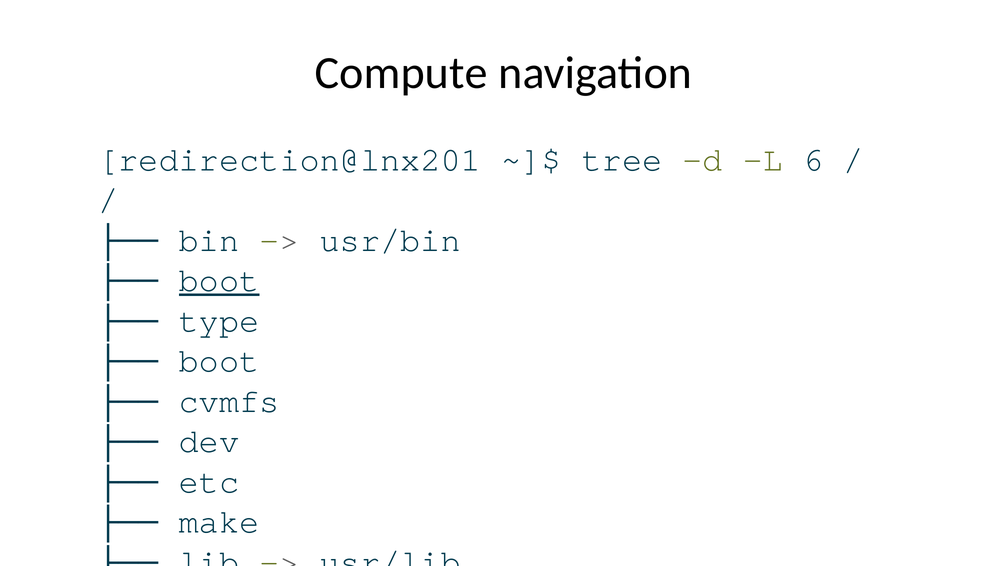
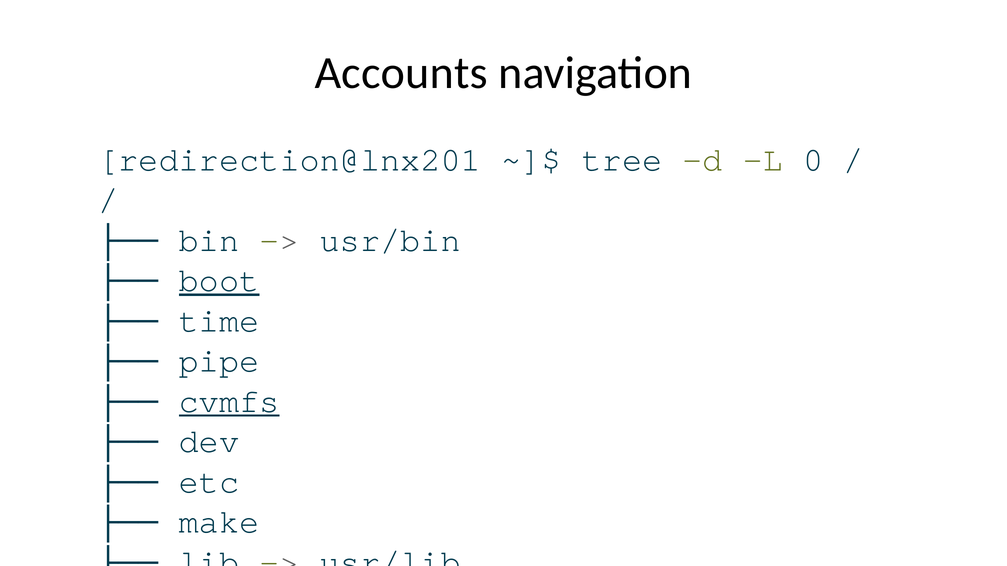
Compute: Compute -> Accounts
6: 6 -> 0
type: type -> time
boot at (219, 361): boot -> pipe
cvmfs underline: none -> present
